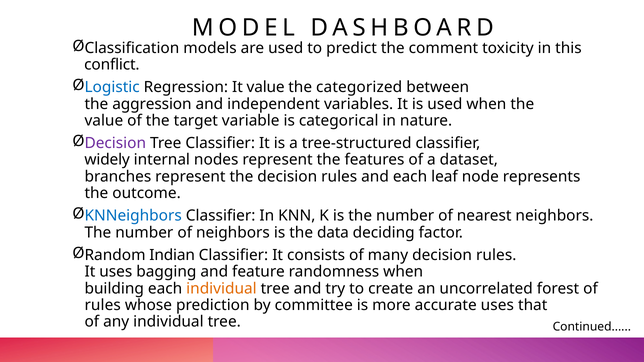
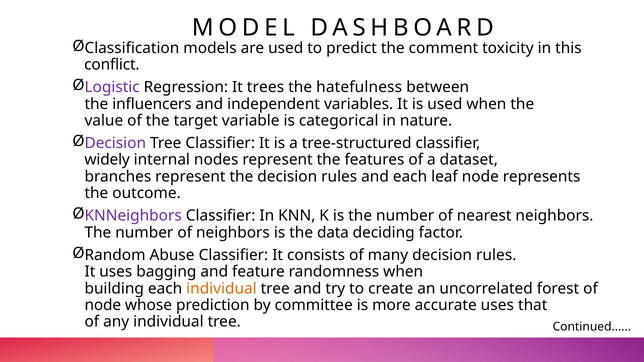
Logistic colour: blue -> purple
It value: value -> trees
categorized: categorized -> hatefulness
aggression: aggression -> influencers
KNNeighbors colour: blue -> purple
Indian: Indian -> Abuse
rules at (103, 305): rules -> node
